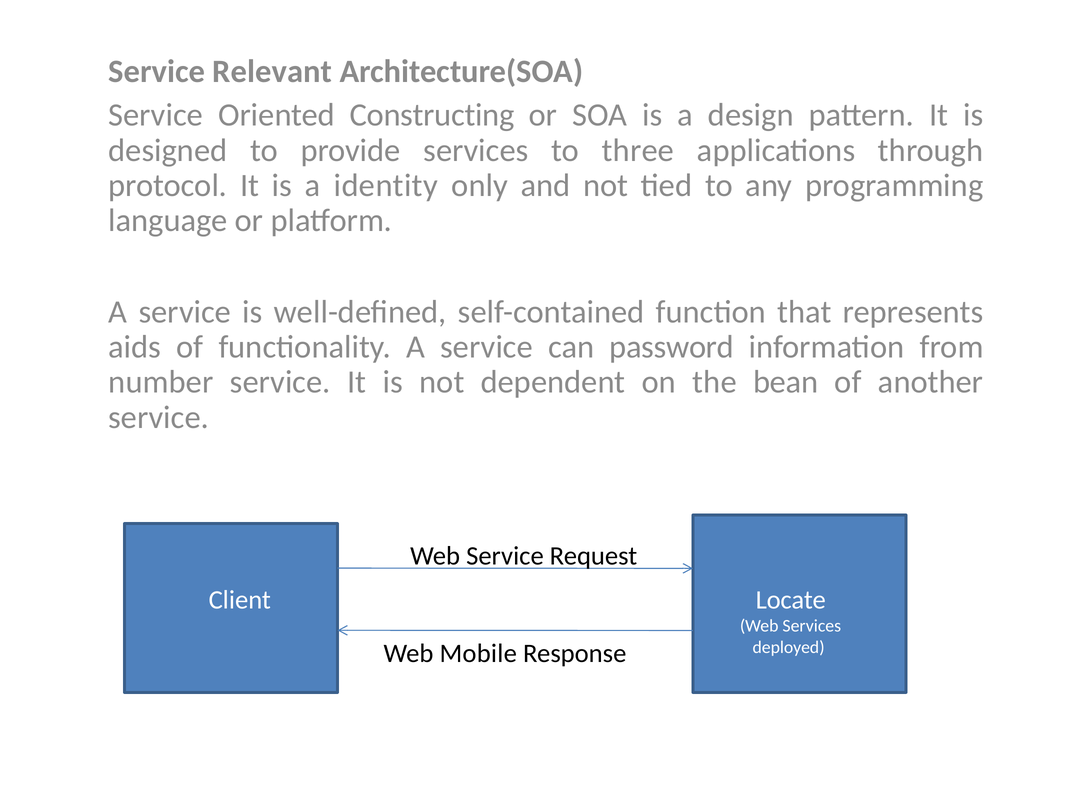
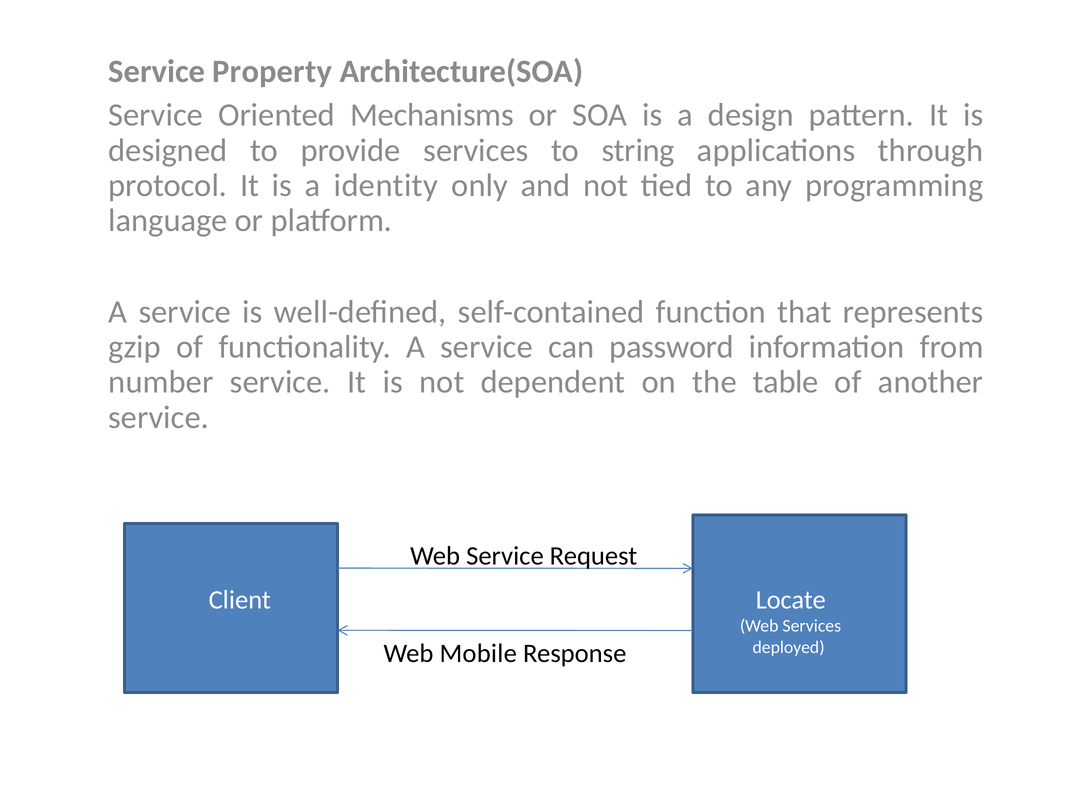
Relevant: Relevant -> Property
Constructing: Constructing -> Mechanisms
three: three -> string
aids: aids -> gzip
bean: bean -> table
